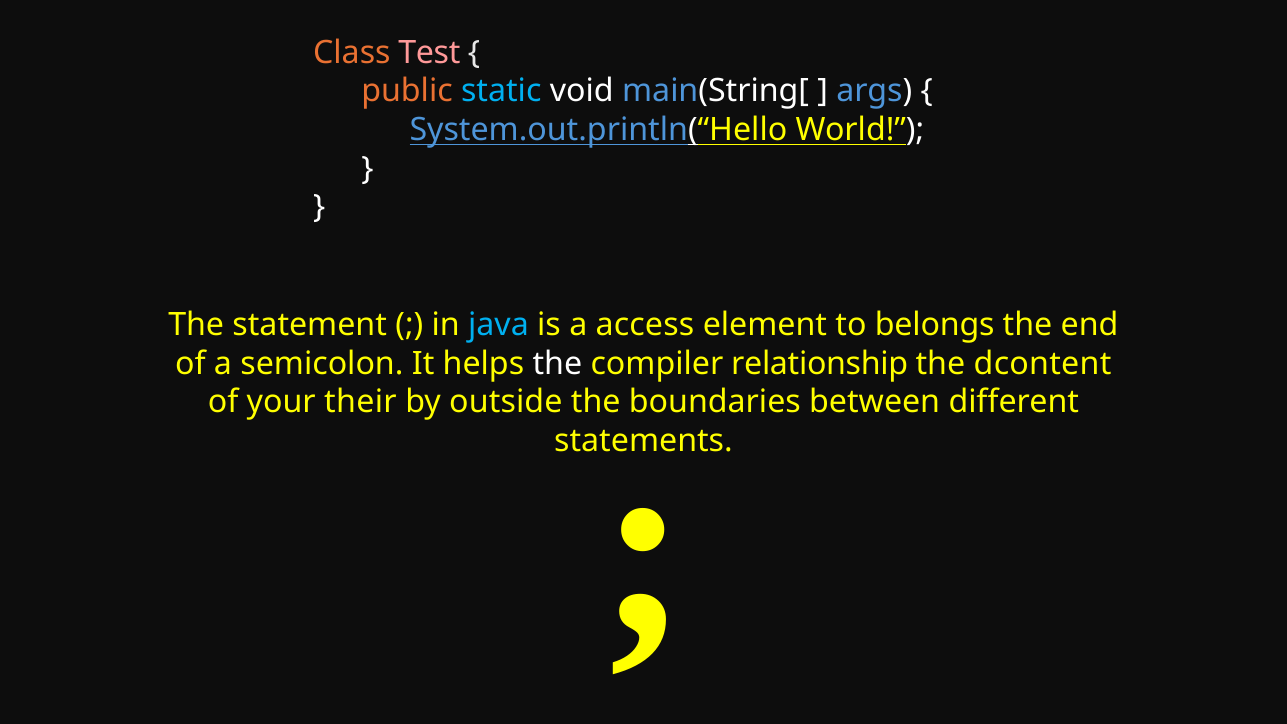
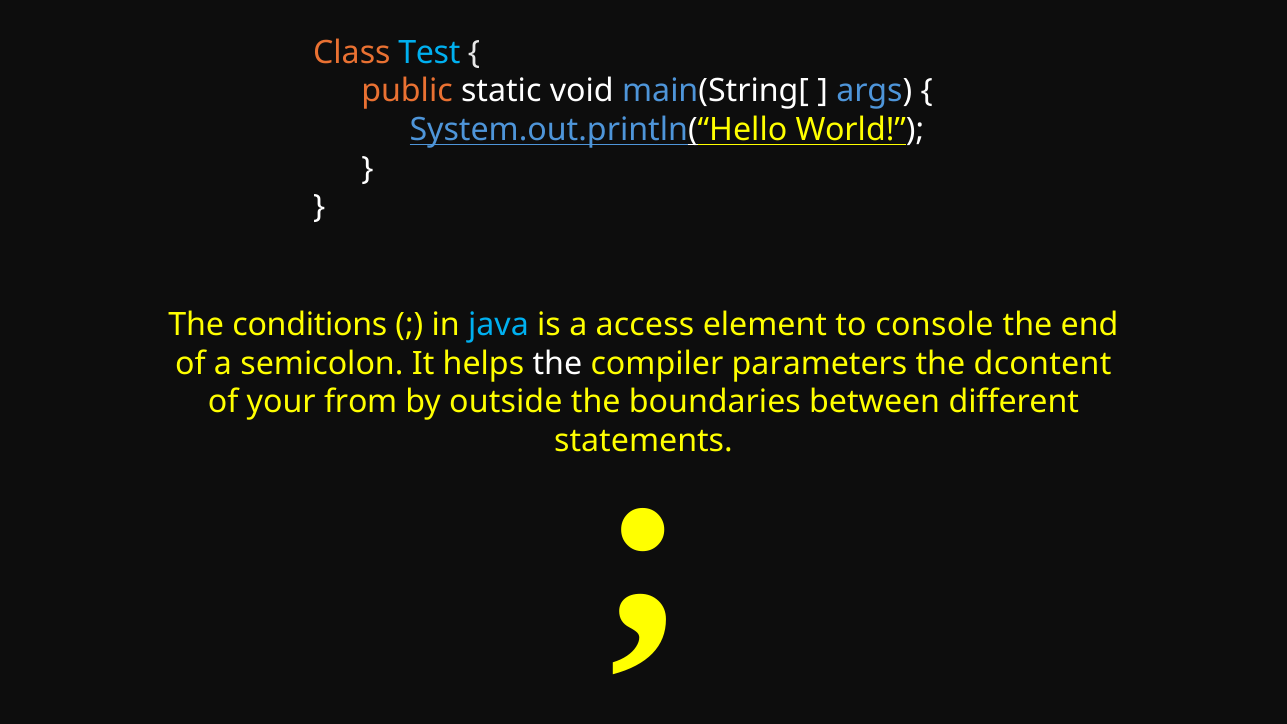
Test colour: pink -> light blue
static colour: light blue -> white
statement: statement -> conditions
belongs: belongs -> console
relationship: relationship -> parameters
their: their -> from
